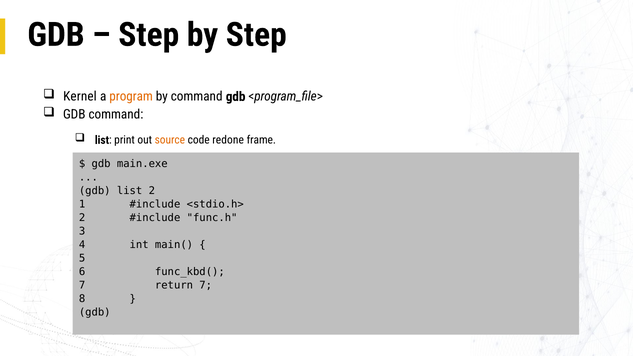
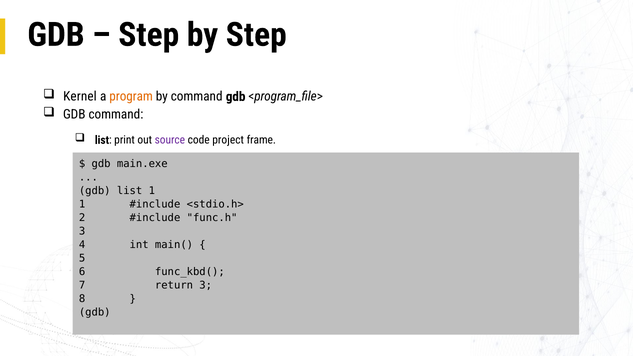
source colour: orange -> purple
redone: redone -> project
list 2: 2 -> 1
return 7: 7 -> 3
